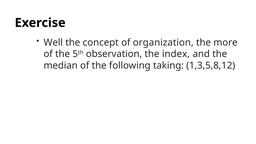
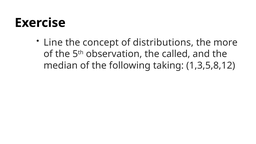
Well: Well -> Line
organization: organization -> distributions
index: index -> called
